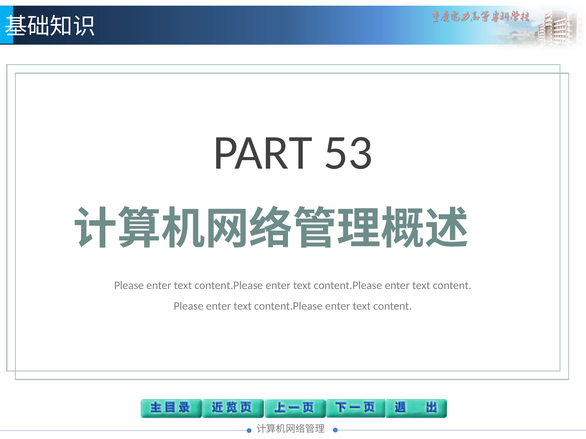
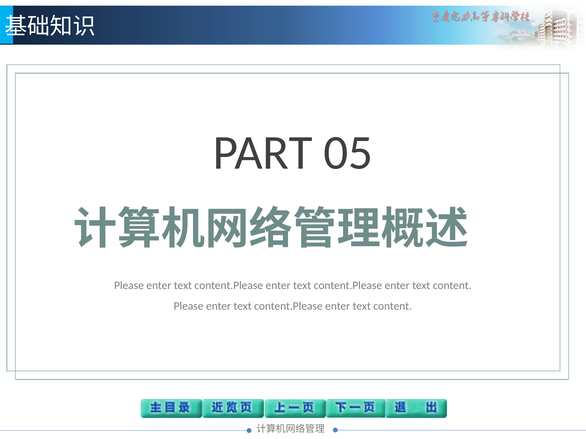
PART 53: 53 -> 05
